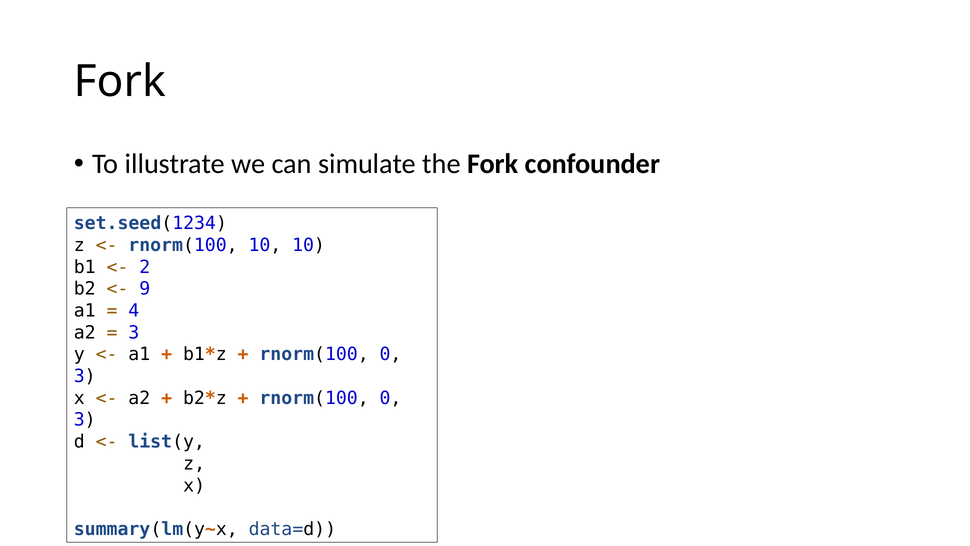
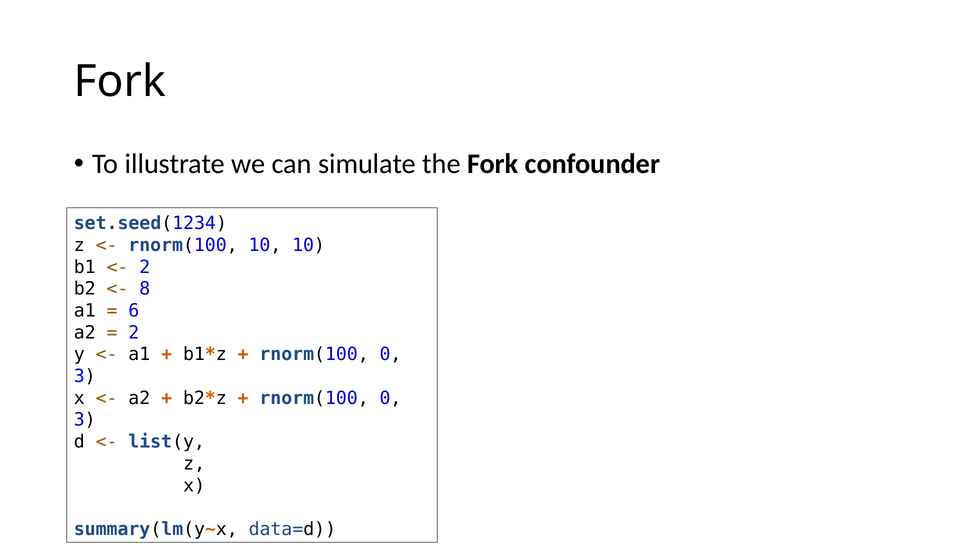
9: 9 -> 8
4: 4 -> 6
3 at (134, 332): 3 -> 2
